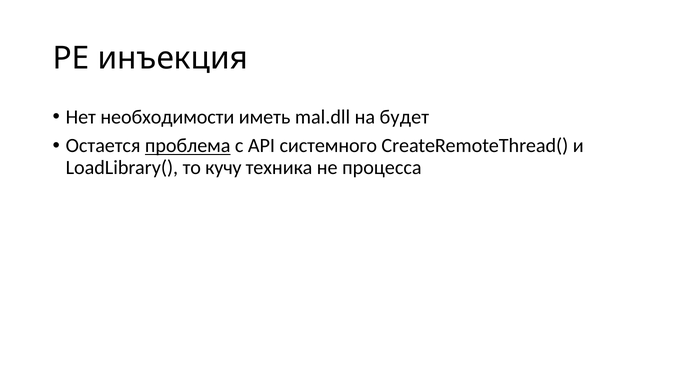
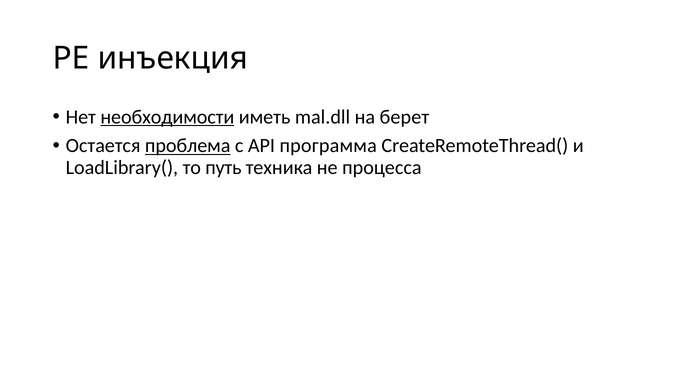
необходимости underline: none -> present
будет: будет -> берет
системного: системного -> программа
кучу: кучу -> путь
